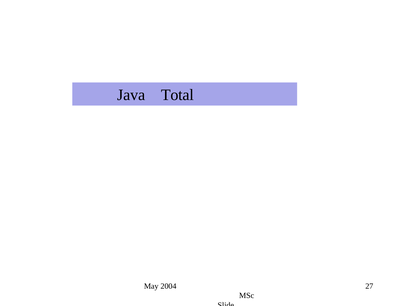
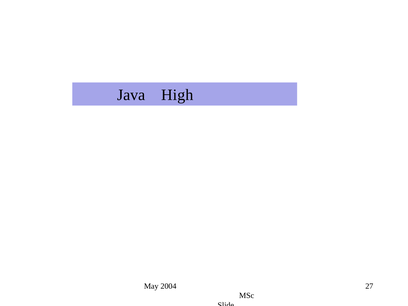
Total: Total -> High
